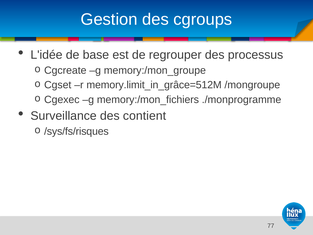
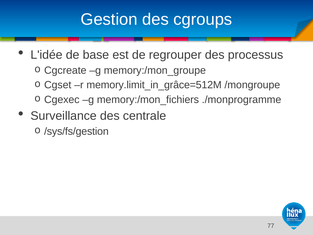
contient: contient -> centrale
/sys/fs/risques: /sys/fs/risques -> /sys/fs/gestion
